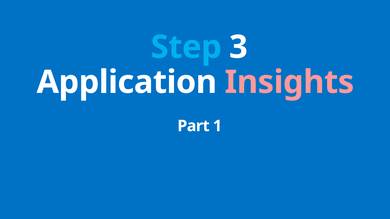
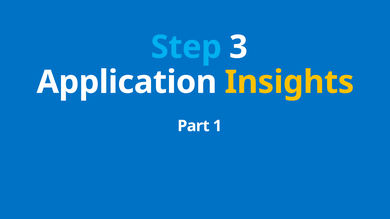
Insights colour: pink -> yellow
